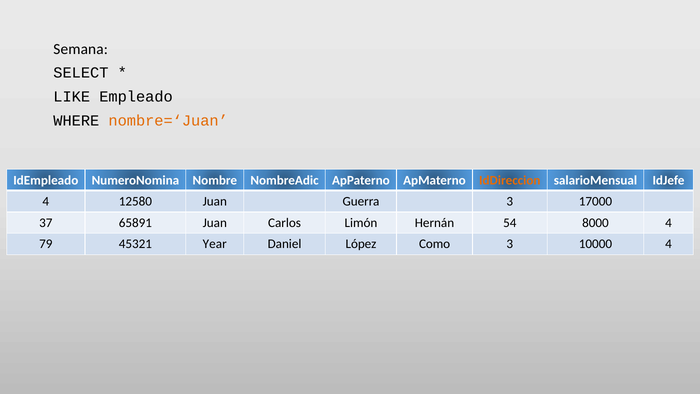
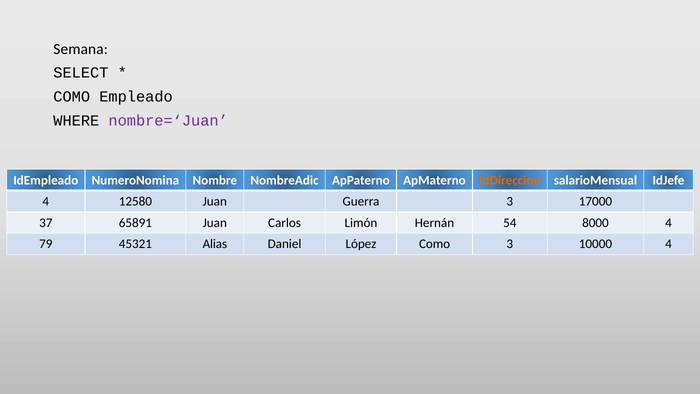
LIKE at (72, 97): LIKE -> COMO
nombre=‘Juan colour: orange -> purple
Year: Year -> Alias
